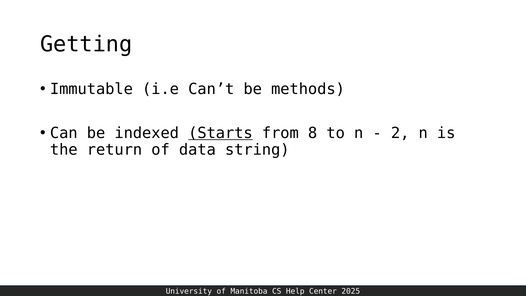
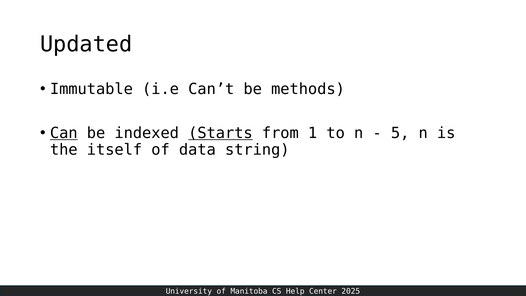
Getting: Getting -> Updated
Can underline: none -> present
8: 8 -> 1
2: 2 -> 5
return: return -> itself
